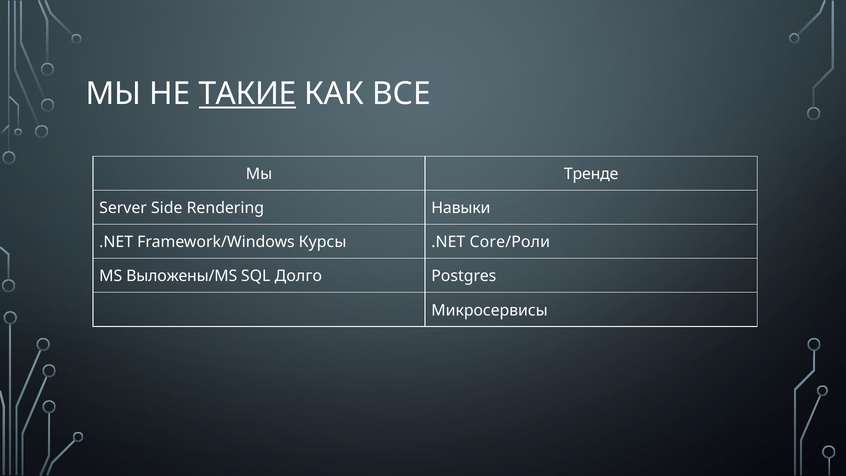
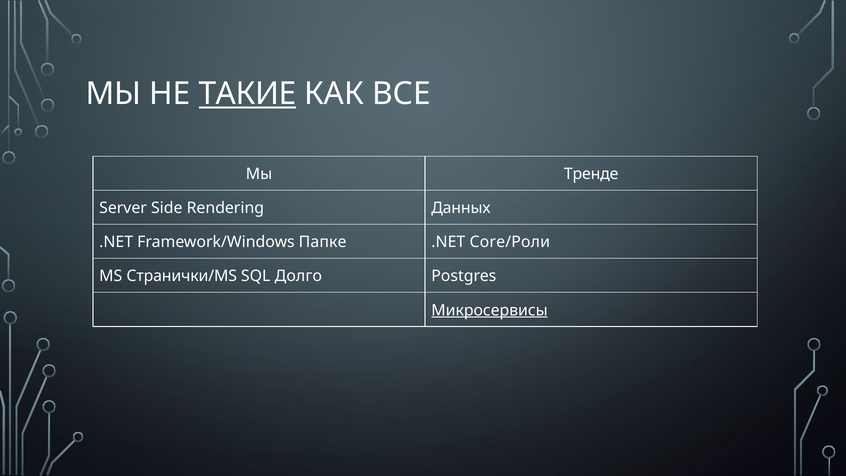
Навыки: Навыки -> Данных
Курсы: Курсы -> Папке
Выложены/MS: Выложены/MS -> Странички/MS
Микросервисы underline: none -> present
